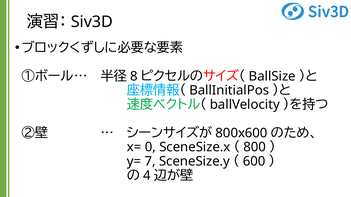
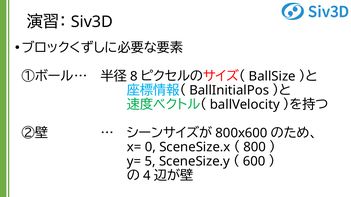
7: 7 -> 5
